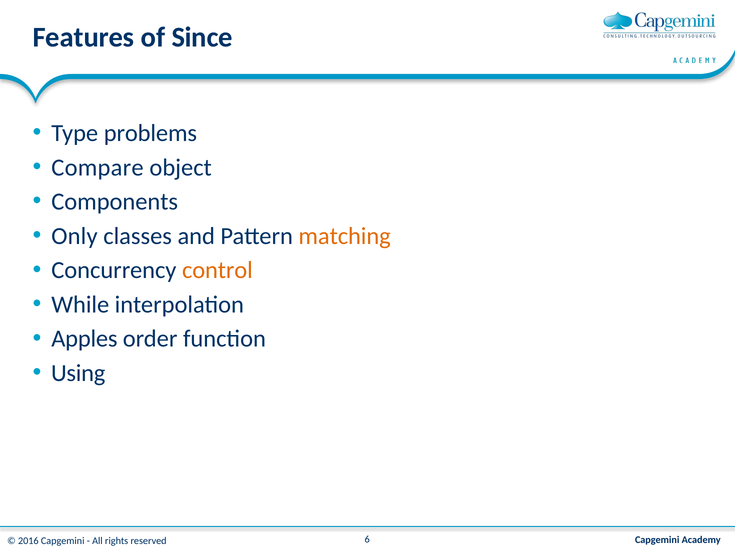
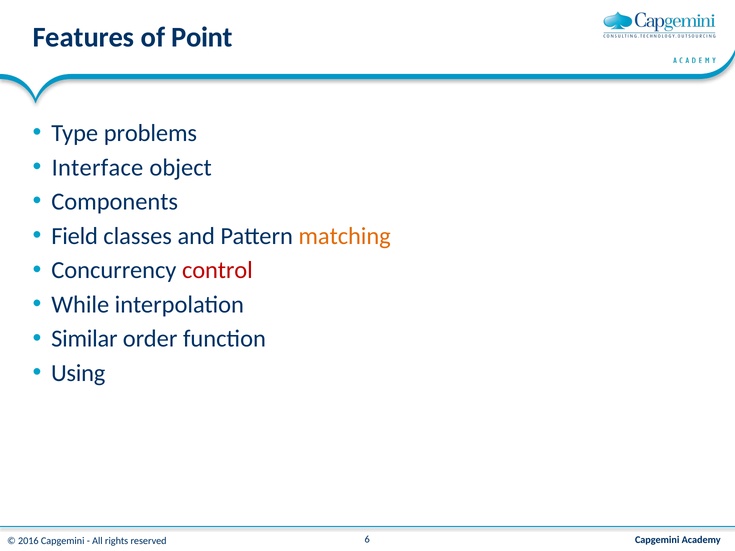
Since: Since -> Point
Compare: Compare -> Interface
Only: Only -> Field
control colour: orange -> red
Apples: Apples -> Similar
